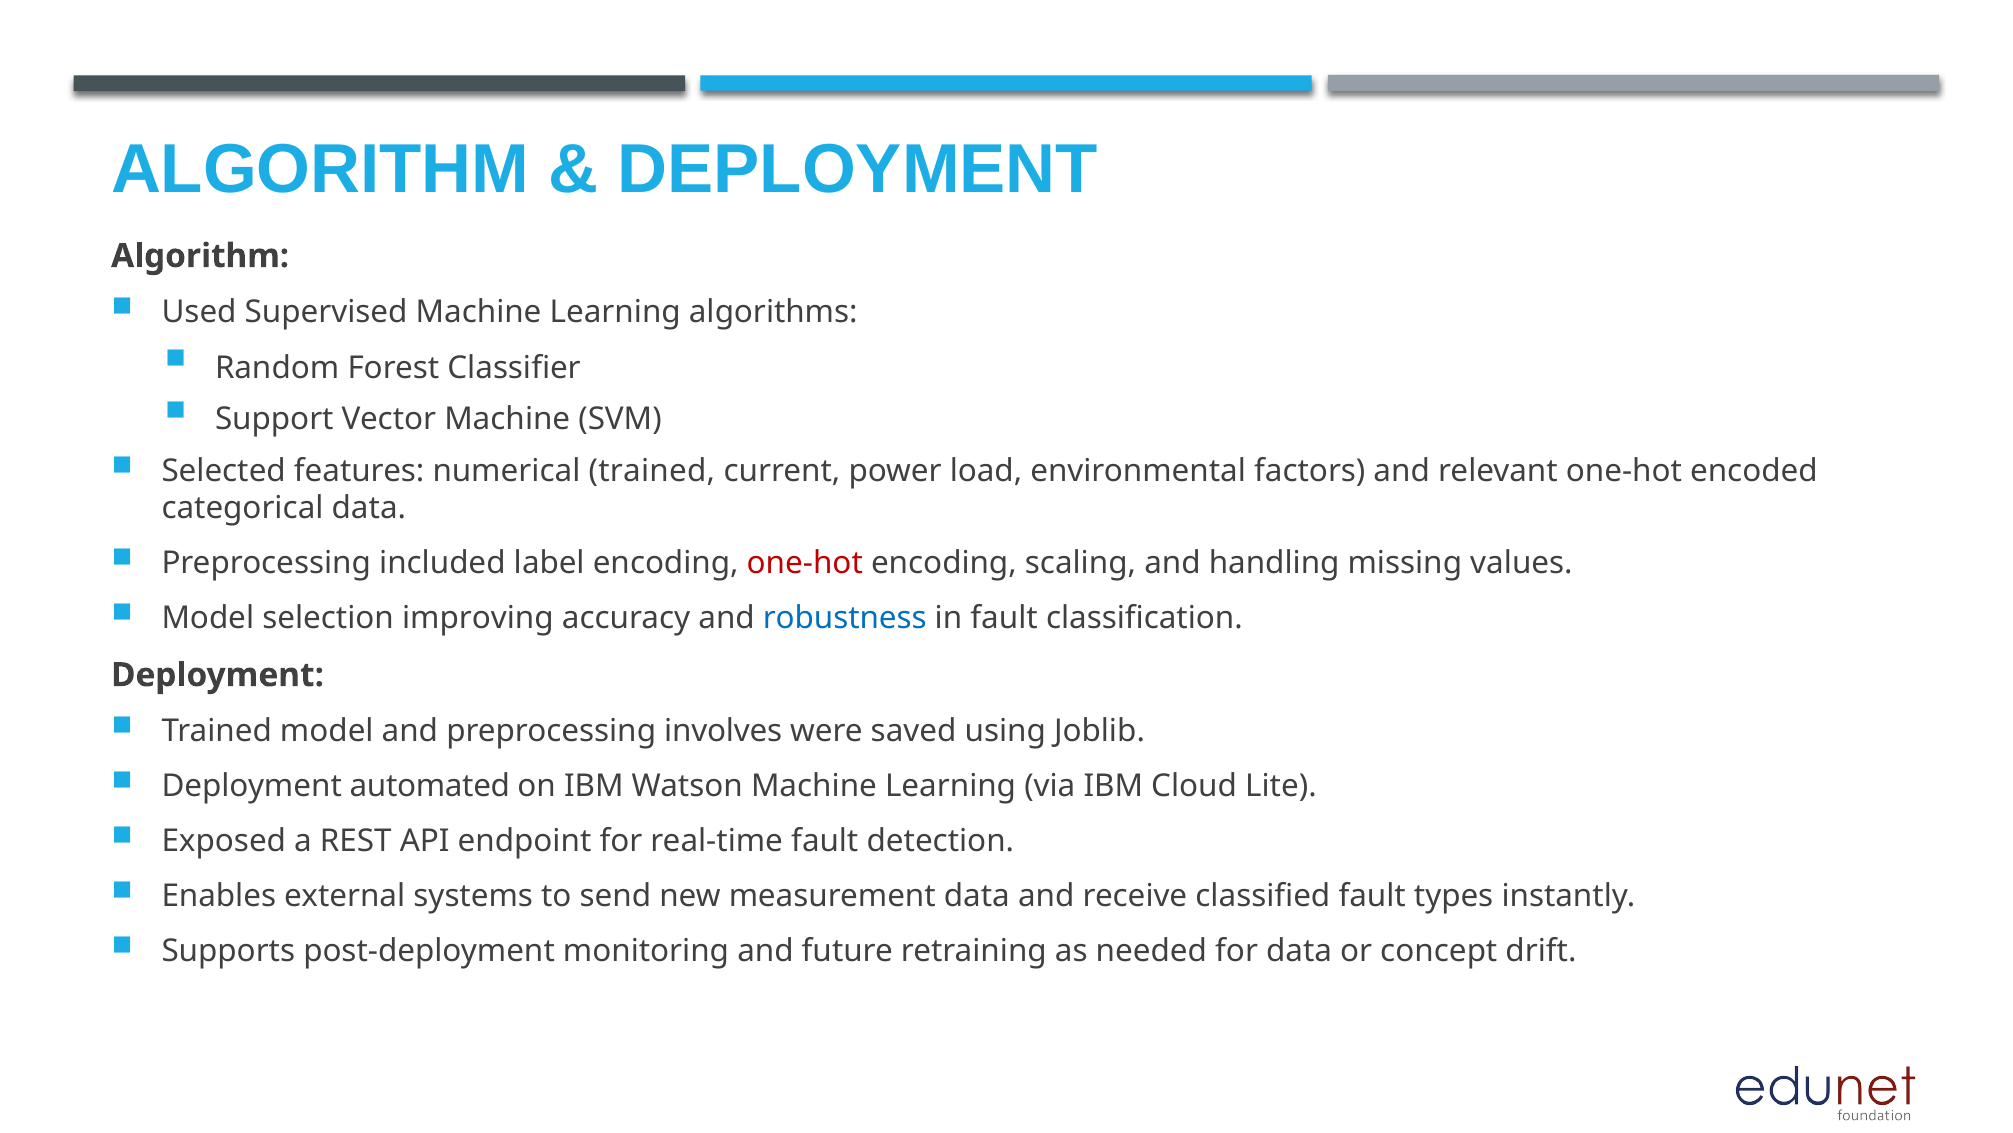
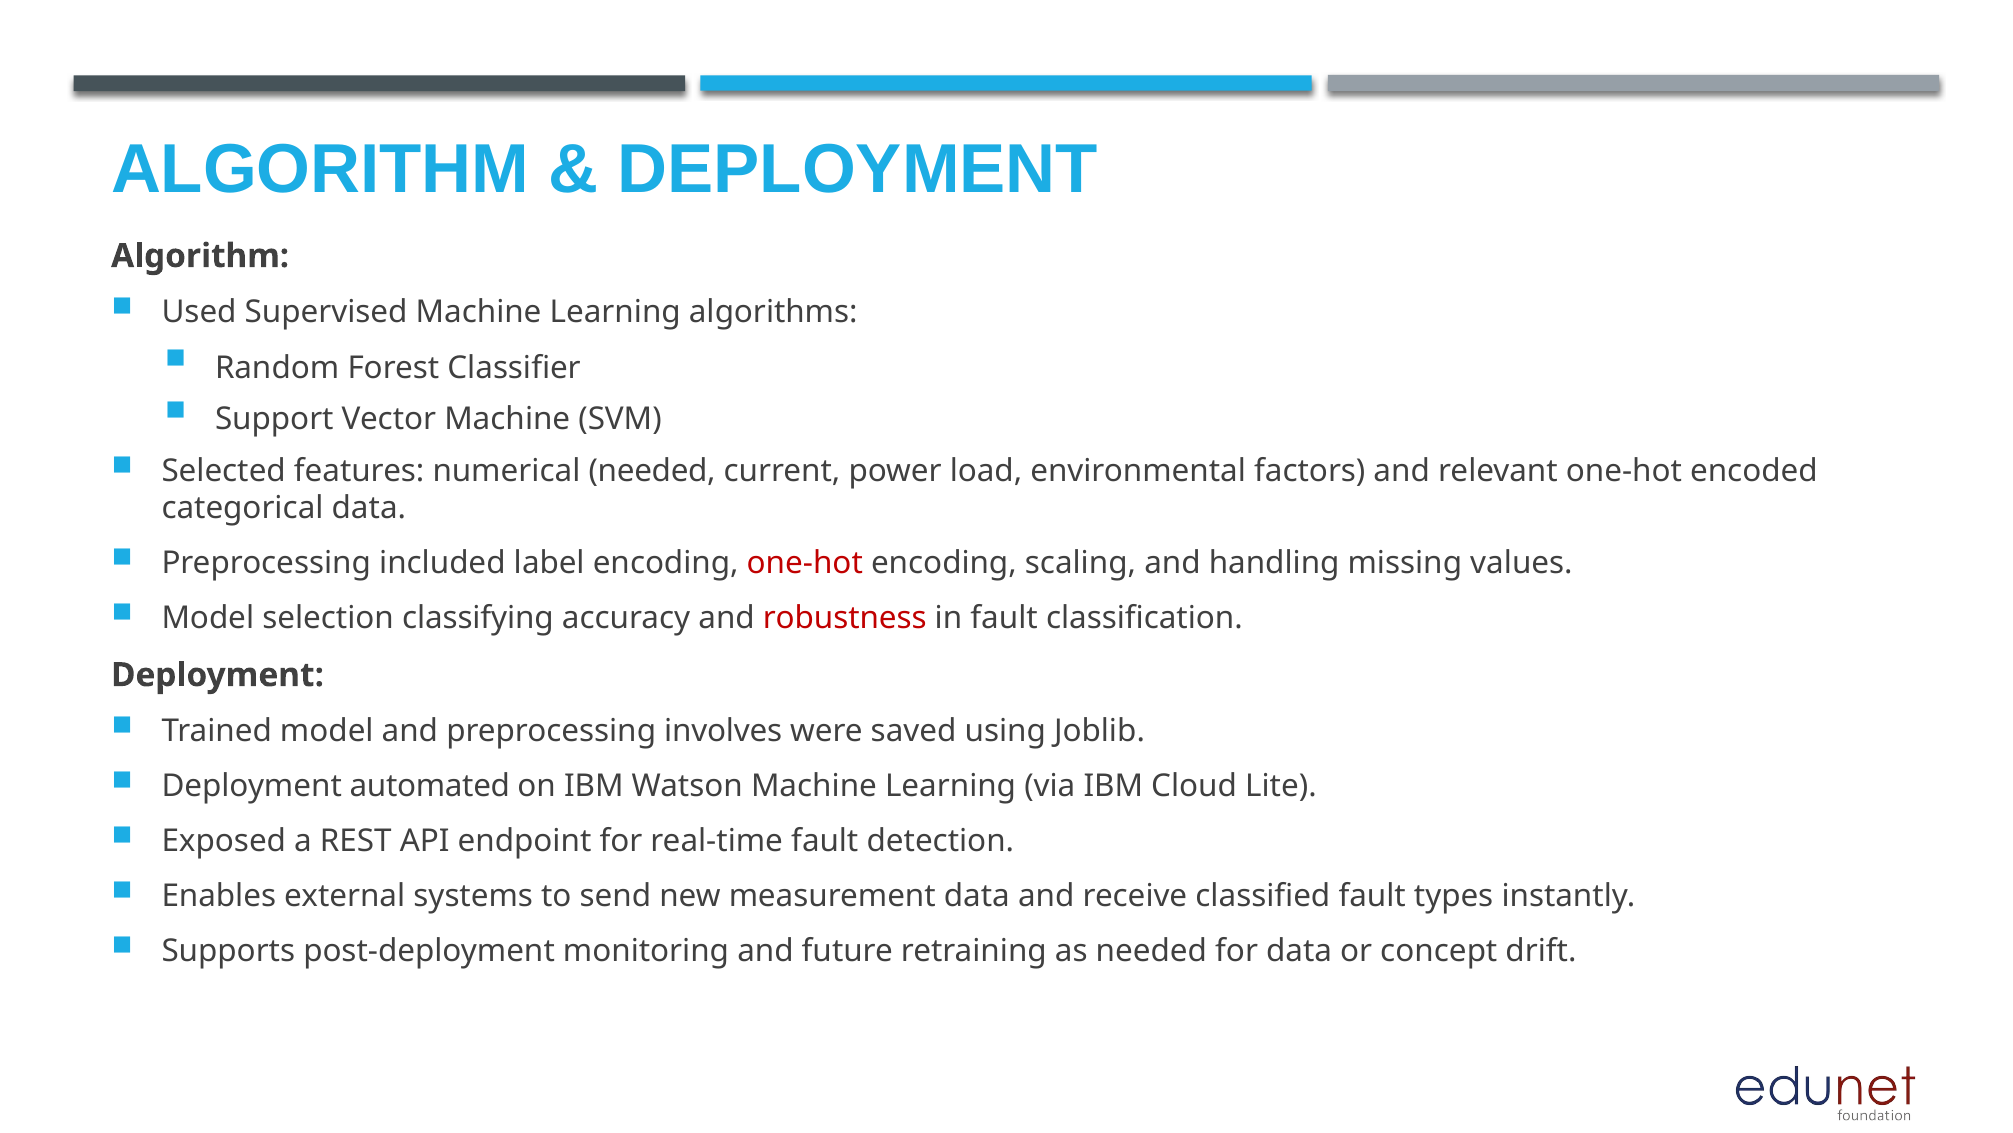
numerical trained: trained -> needed
improving: improving -> classifying
robustness colour: blue -> red
